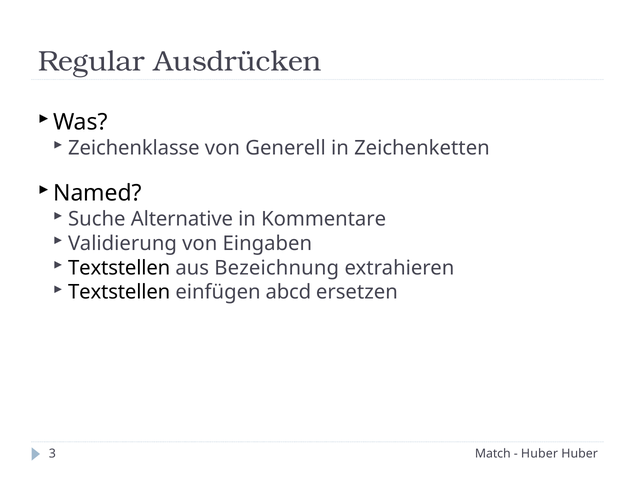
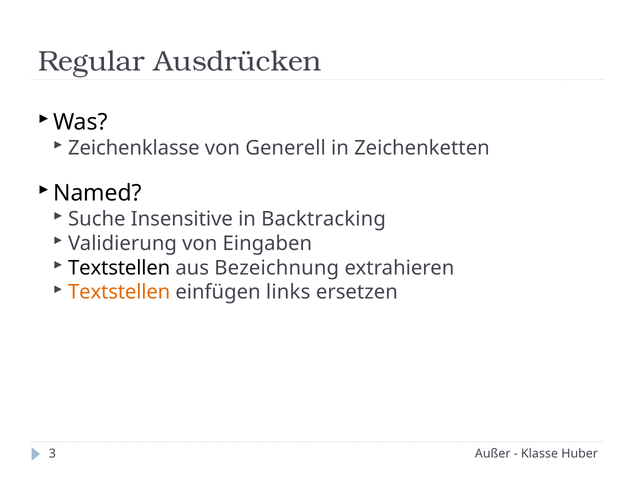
Alternative: Alternative -> Insensitive
Kommentare: Kommentare -> Backtracking
Textstellen at (119, 292) colour: black -> orange
abcd: abcd -> links
Match: Match -> Außer
Huber at (539, 454): Huber -> Klasse
